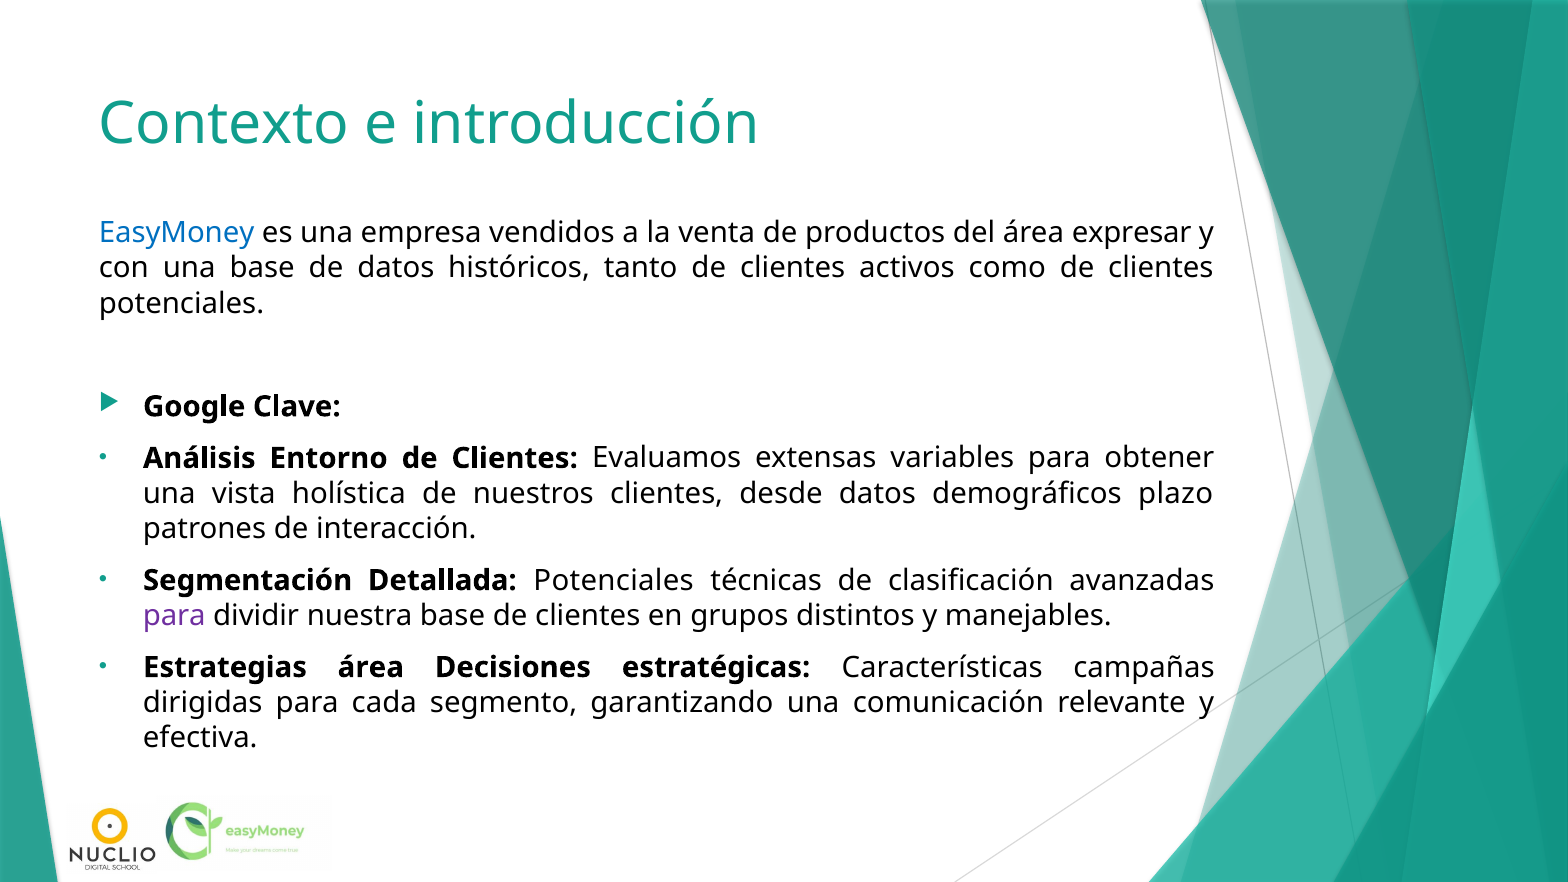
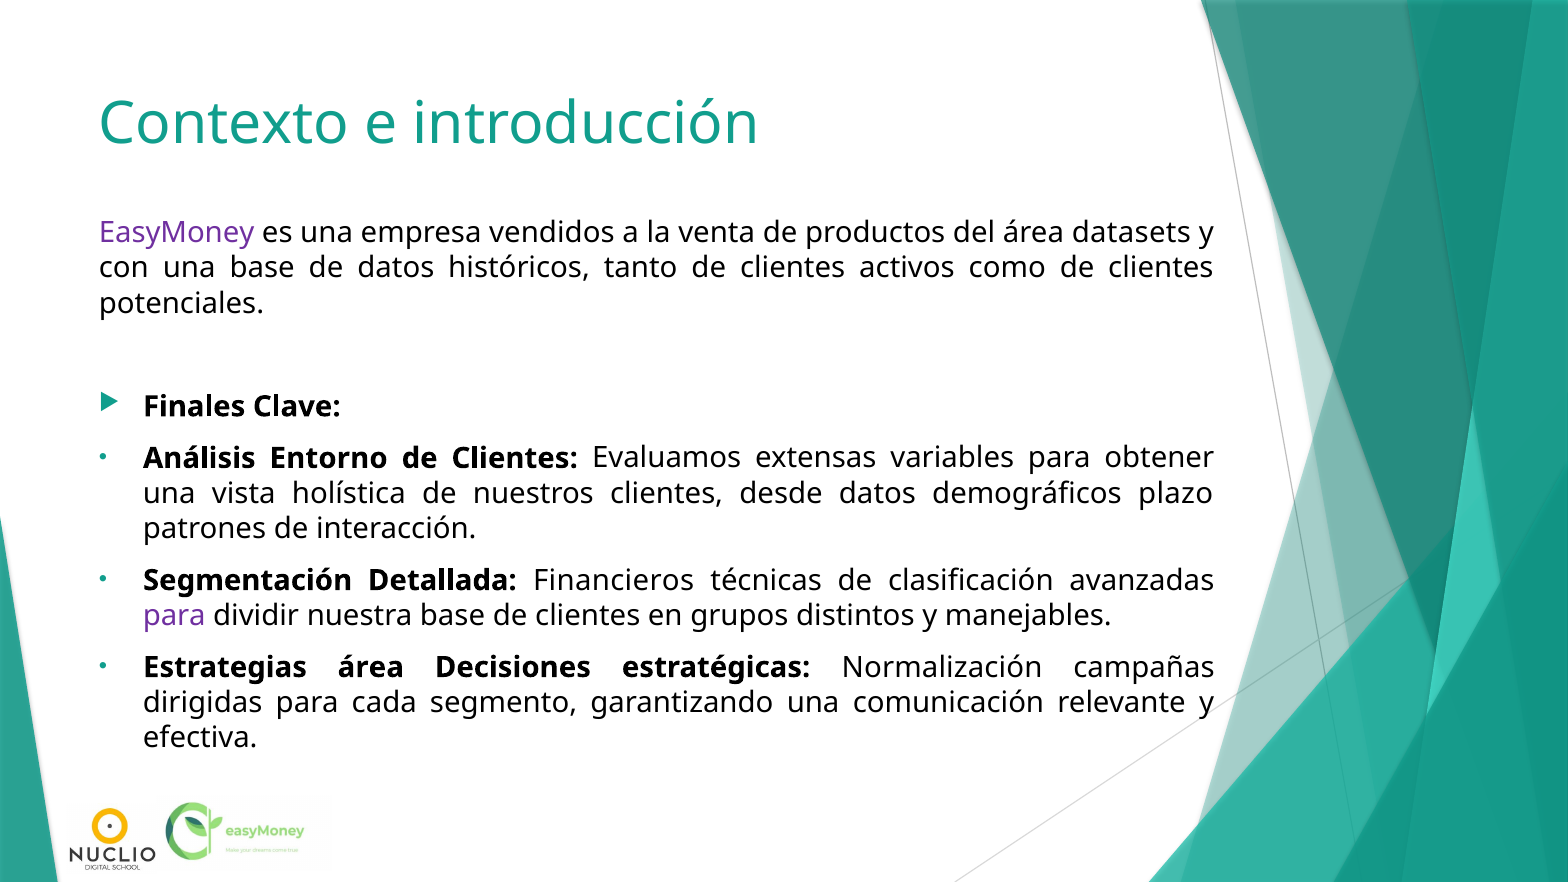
EasyMoney colour: blue -> purple
expresar: expresar -> datasets
Google: Google -> Finales
Detallada Potenciales: Potenciales -> Financieros
Características: Características -> Normalización
